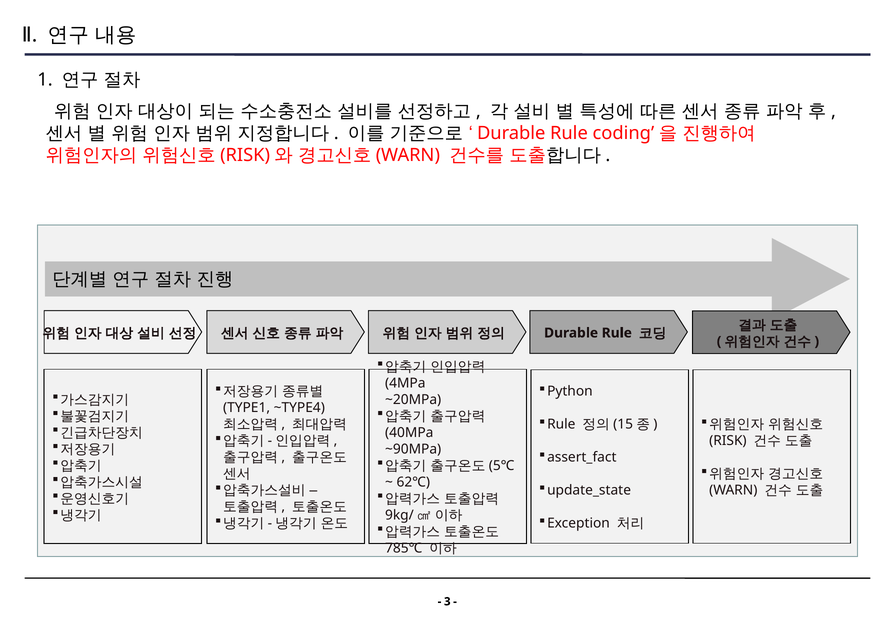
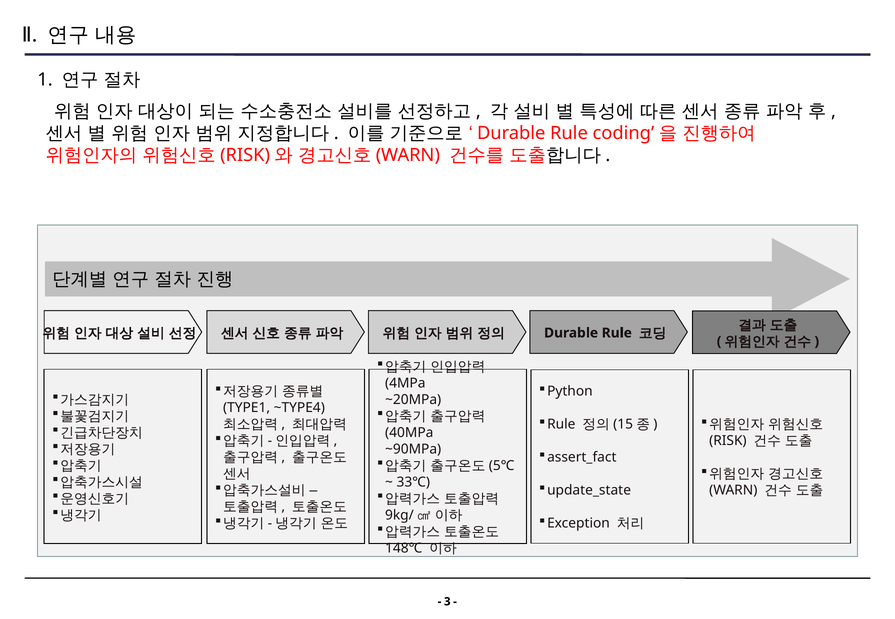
62℃: 62℃ -> 33℃
785℃: 785℃ -> 148℃
